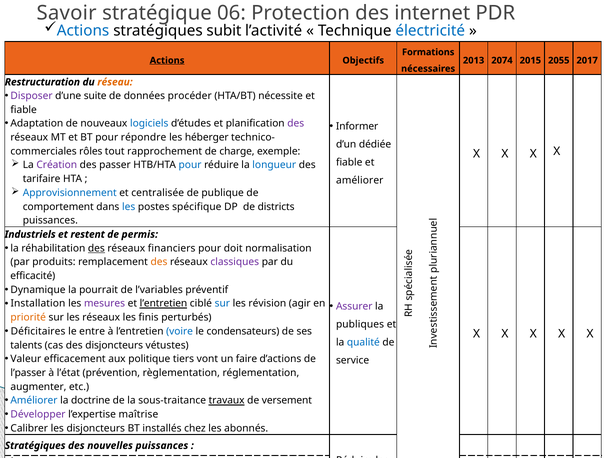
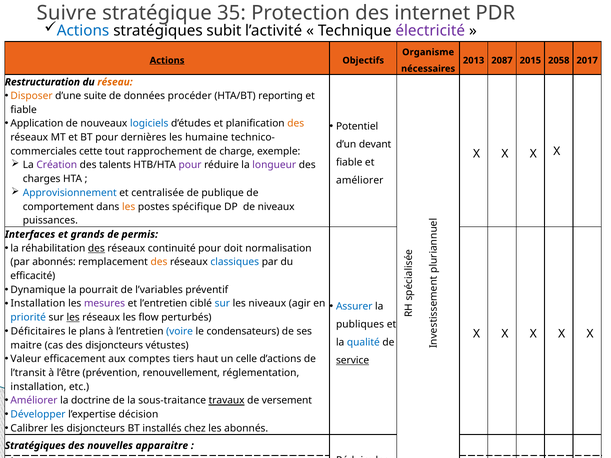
Savoir: Savoir -> Suivre
06: 06 -> 35
électricité colour: blue -> purple
Formations: Formations -> Organisme
2074: 2074 -> 2087
2055: 2055 -> 2058
Disposer colour: purple -> orange
nécessite: nécessite -> reporting
Adaptation: Adaptation -> Application
des at (296, 124) colour: purple -> orange
Informer: Informer -> Potentiel
répondre: répondre -> dernières
héberger: héberger -> humaine
dédiée: dédiée -> devant
rôles: rôles -> cette
passer: passer -> talents
pour at (190, 165) colour: blue -> purple
longueur colour: blue -> purple
tarifaire: tarifaire -> charges
les at (129, 207) colour: blue -> orange
de districts: districts -> niveaux
Industriels: Industriels -> Interfaces
restent: restent -> grands
financiers: financiers -> continuité
par produits: produits -> abonnés
classiques colour: purple -> blue
l’entretien at (164, 304) underline: present -> none
les révision: révision -> niveaux
Assurer colour: purple -> blue
priorité colour: orange -> blue
les at (73, 318) underline: none -> present
finis: finis -> flow
entre: entre -> plans
talents: talents -> maitre
politique: politique -> comptes
vont: vont -> haut
faire: faire -> celle
service underline: none -> present
l’passer: l’passer -> l’transit
l’état: l’état -> l’être
règlementation: règlementation -> renouvellement
augmenter at (38, 387): augmenter -> installation
Améliorer at (34, 401) colour: blue -> purple
Développer colour: purple -> blue
maîtrise: maîtrise -> décision
nouvelles puissances: puissances -> apparaitre
